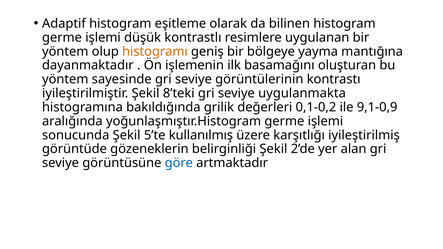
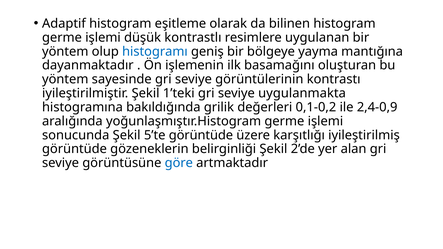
histogramı colour: orange -> blue
8’teki: 8’teki -> 1’teki
9,1-0,9: 9,1-0,9 -> 2,4-0,9
5’te kullanılmış: kullanılmış -> görüntüde
